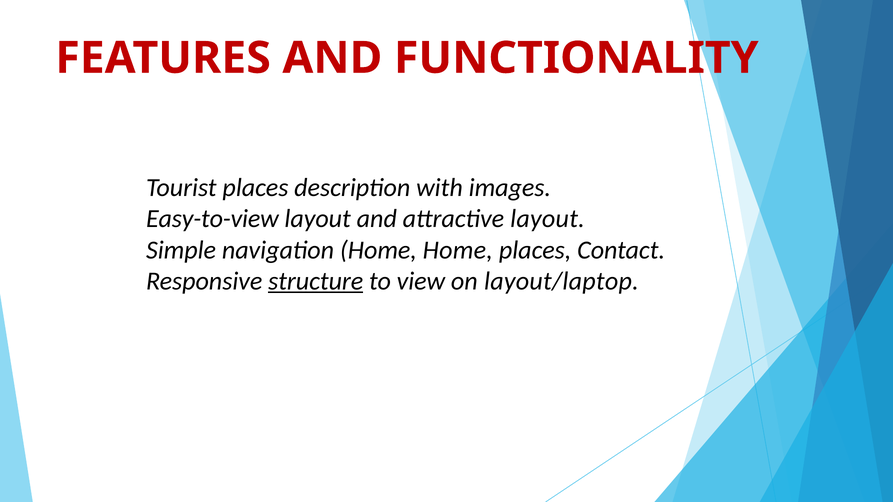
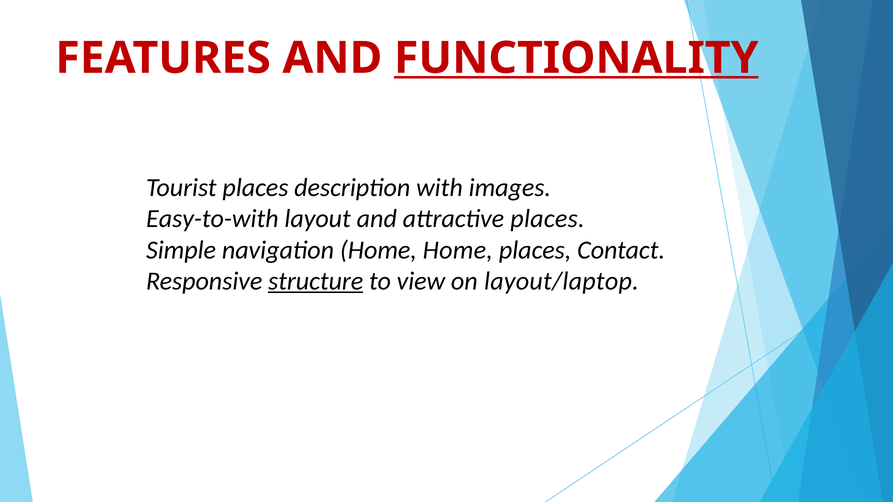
FUNCTIONALITY underline: none -> present
Easy-to-view: Easy-to-view -> Easy-to-with
attractive layout: layout -> places
